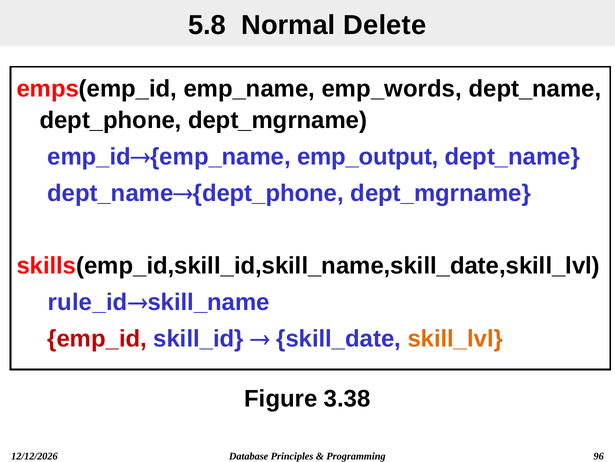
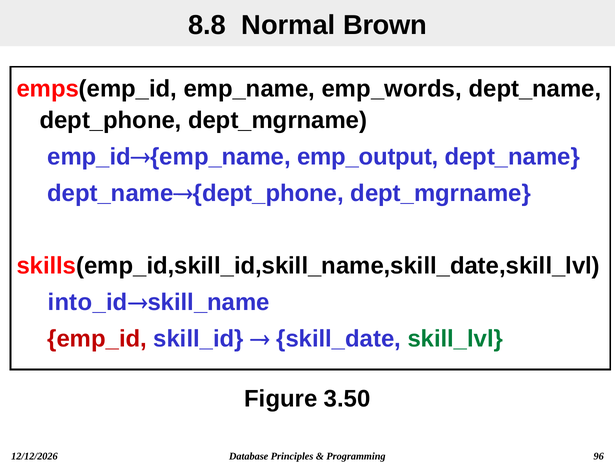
5.8: 5.8 -> 8.8
Delete: Delete -> Brown
rule_id: rule_id -> into_id
skill_lvl colour: orange -> green
3.38: 3.38 -> 3.50
